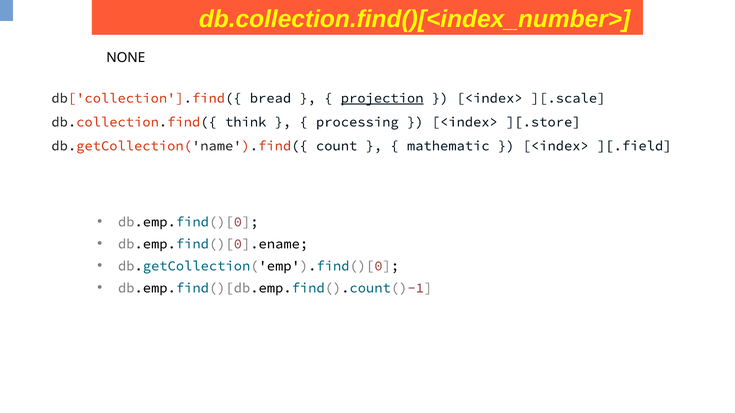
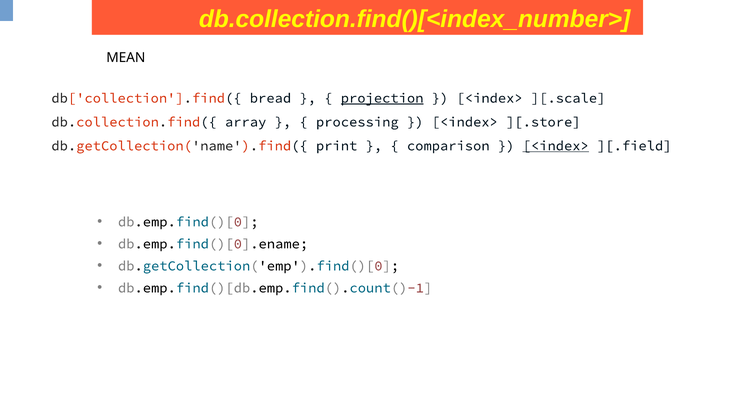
NONE: NONE -> MEAN
think: think -> array
count: count -> print
mathematic: mathematic -> comparison
<index> at (556, 146) underline: none -> present
